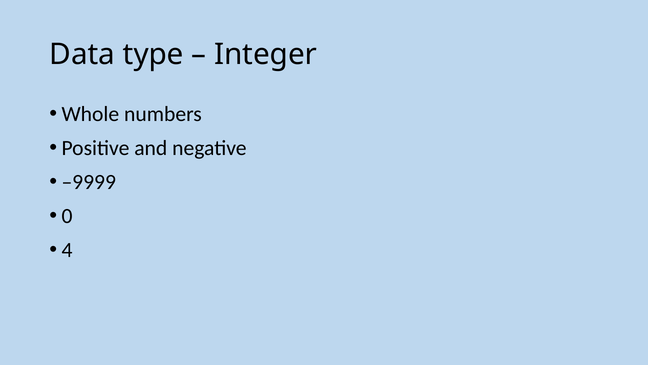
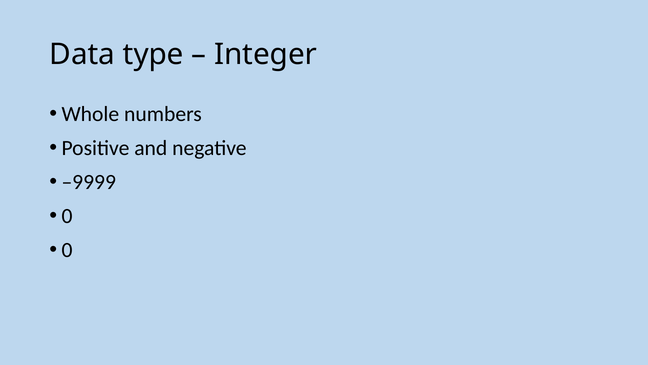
4 at (67, 250): 4 -> 0
